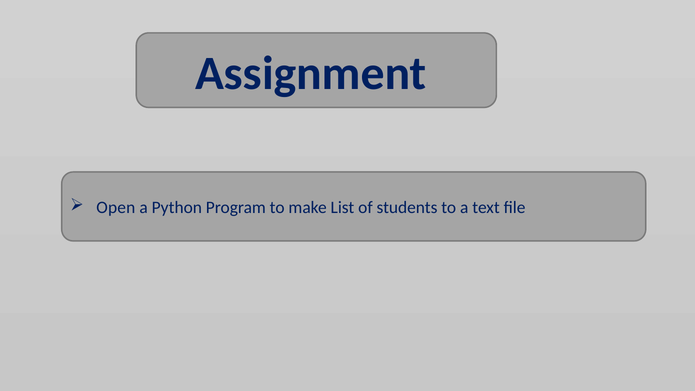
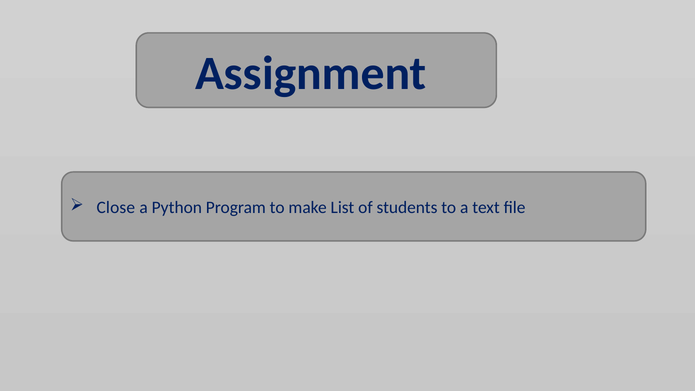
Open: Open -> Close
